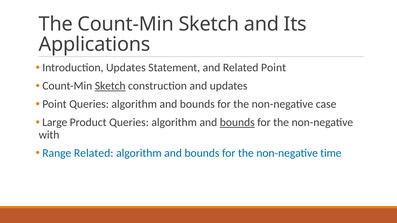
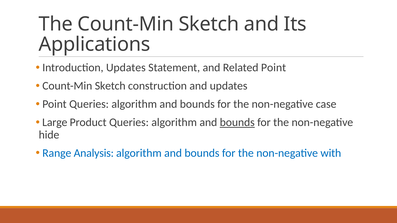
Sketch at (110, 86) underline: present -> none
with: with -> hide
Range Related: Related -> Analysis
time: time -> with
